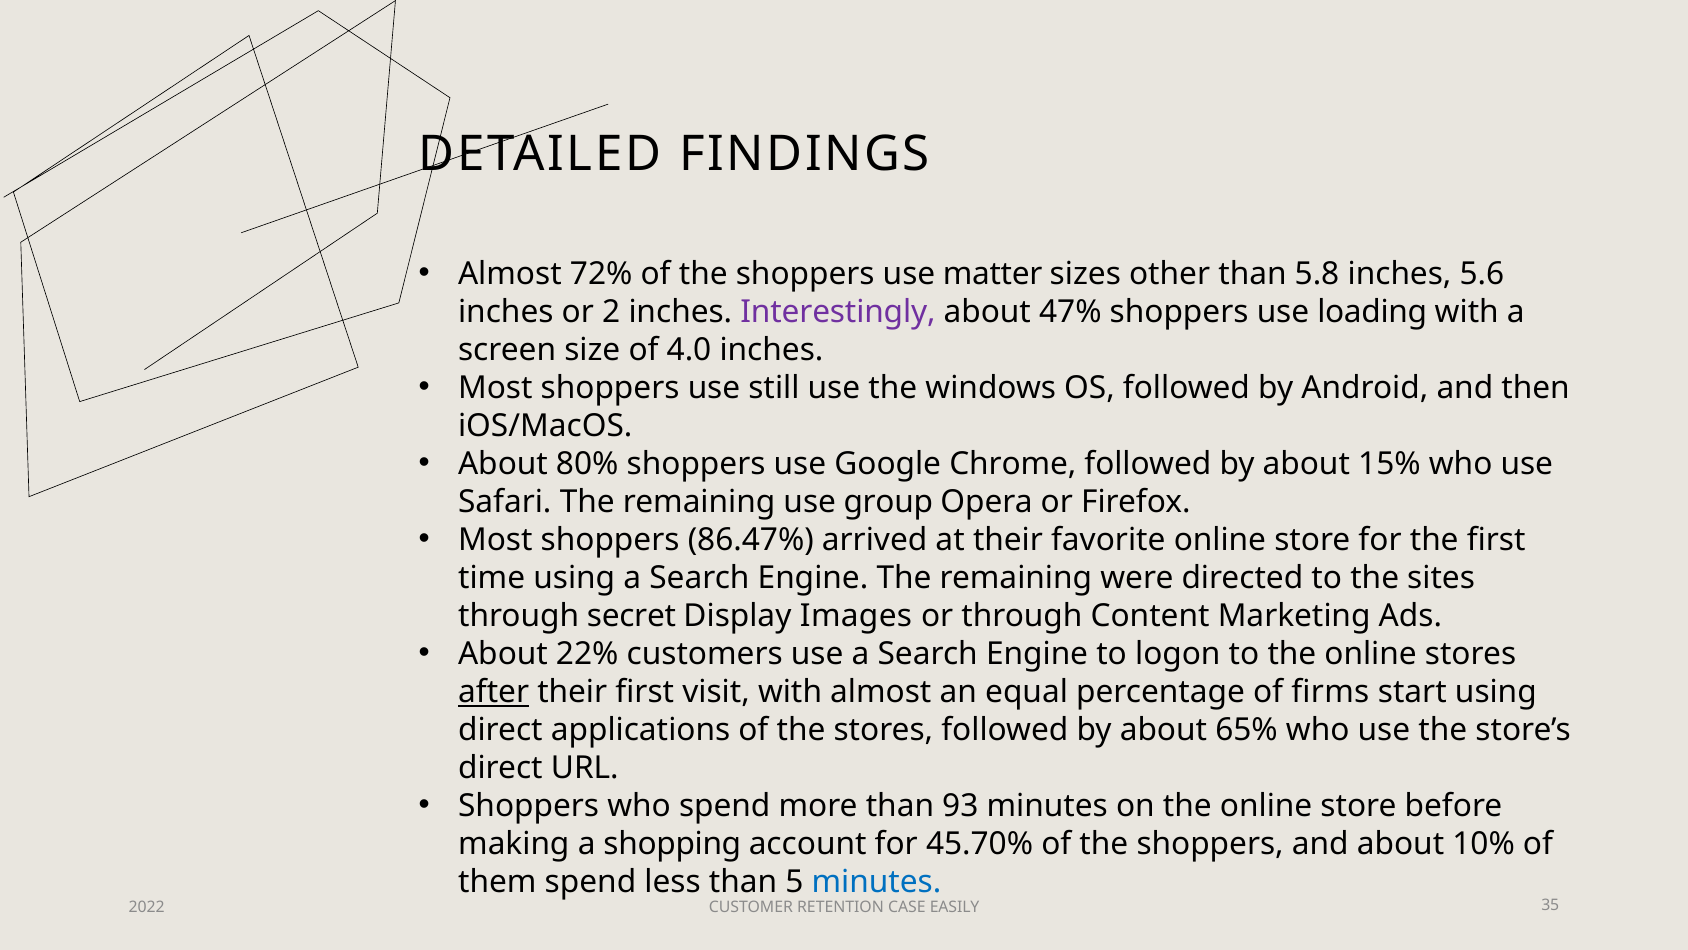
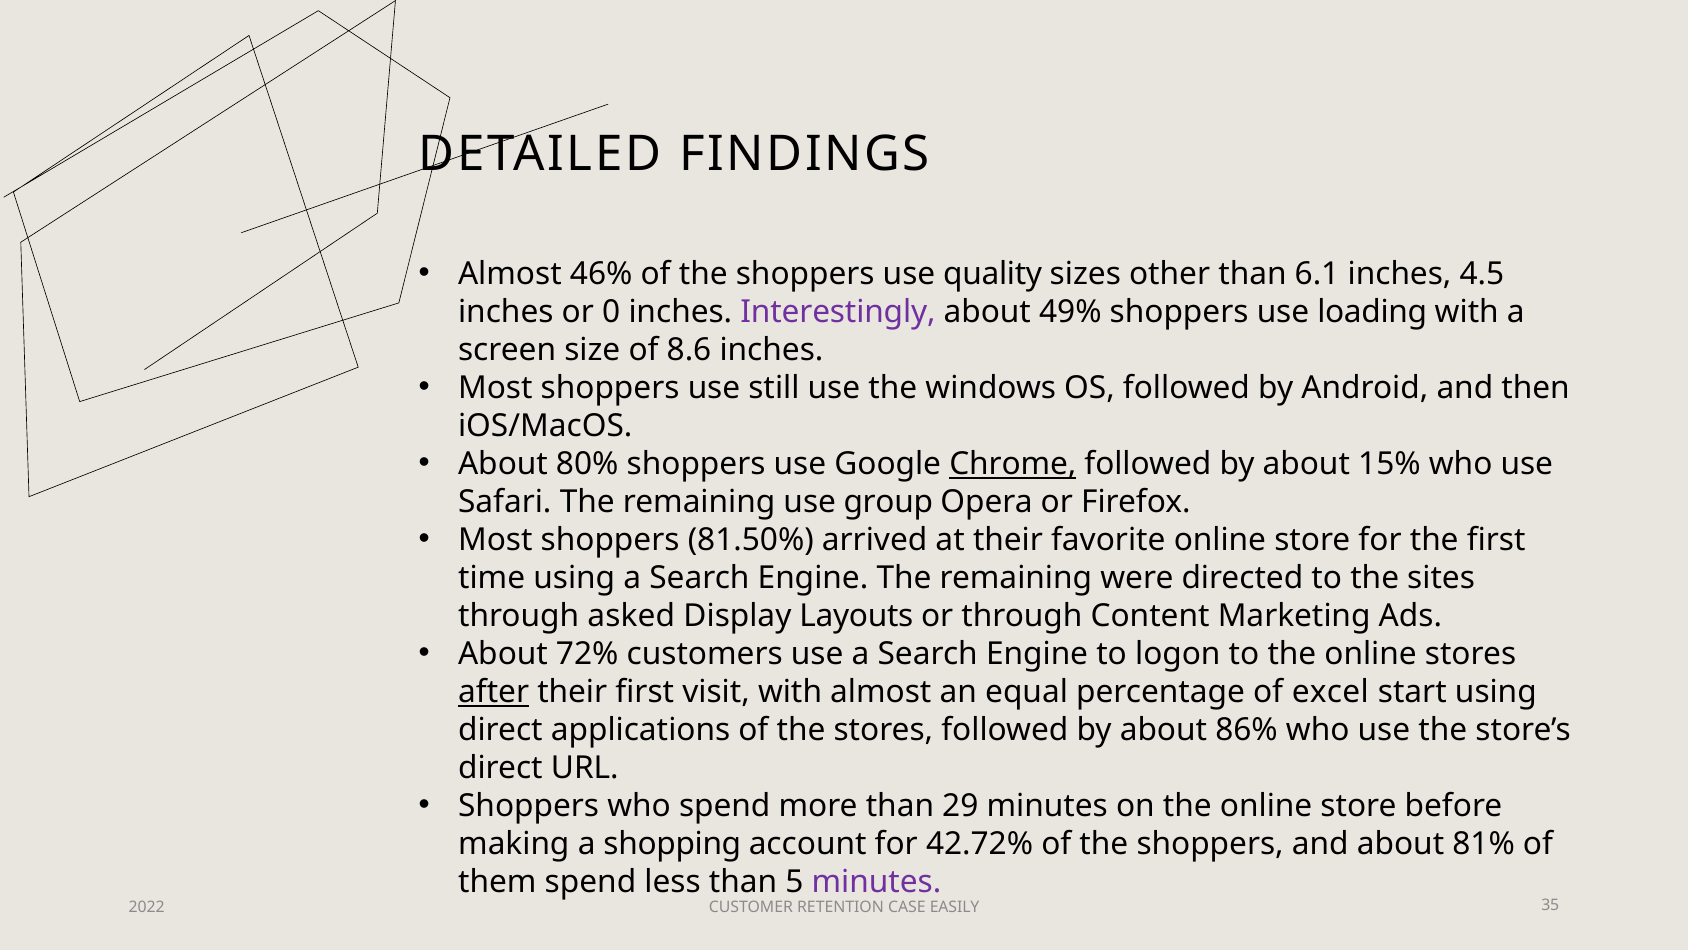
72%: 72% -> 46%
matter: matter -> quality
5.8: 5.8 -> 6.1
5.6: 5.6 -> 4.5
2: 2 -> 0
47%: 47% -> 49%
4.0: 4.0 -> 8.6
Chrome underline: none -> present
86.47%: 86.47% -> 81.50%
secret: secret -> asked
Images: Images -> Layouts
22%: 22% -> 72%
firms: firms -> excel
65%: 65% -> 86%
93: 93 -> 29
45.70%: 45.70% -> 42.72%
10%: 10% -> 81%
minutes at (877, 882) colour: blue -> purple
